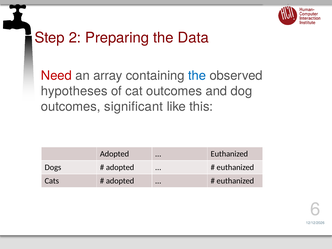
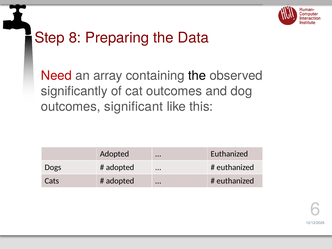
2: 2 -> 8
the at (197, 76) colour: blue -> black
hypotheses: hypotheses -> significantly
